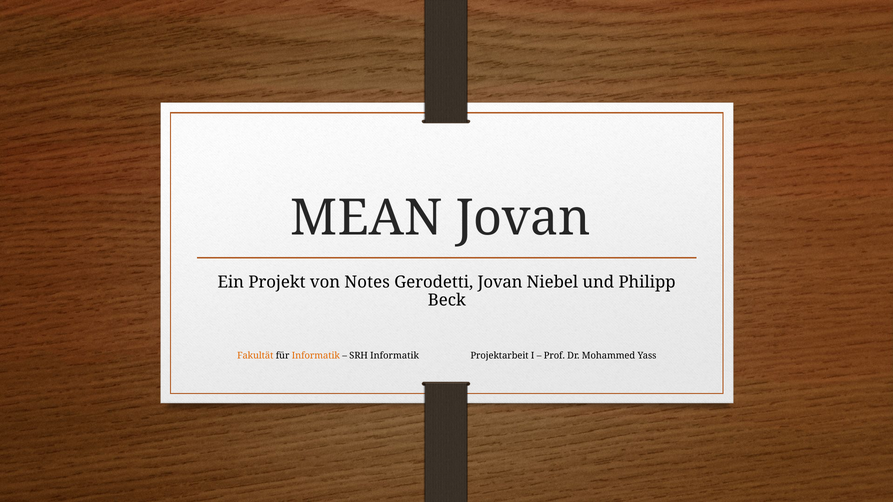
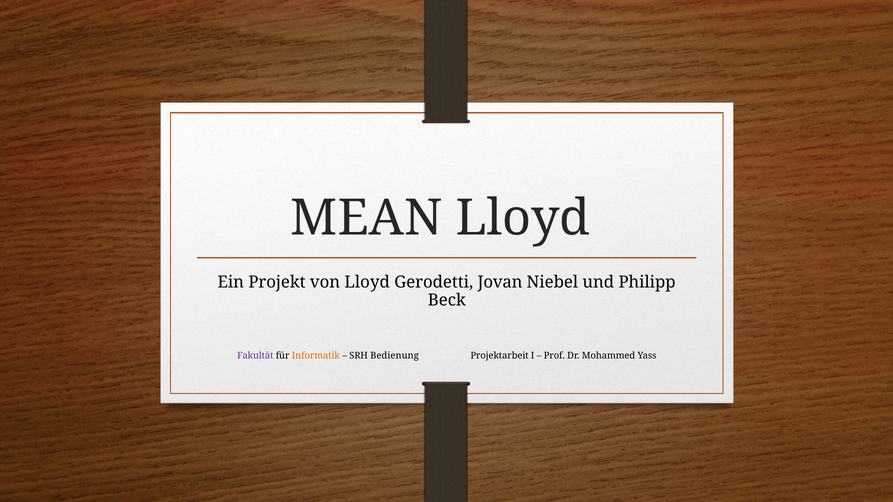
MEAN Jovan: Jovan -> Lloyd
von Notes: Notes -> Lloyd
Fakultät colour: orange -> purple
SRH Informatik: Informatik -> Bedienung
